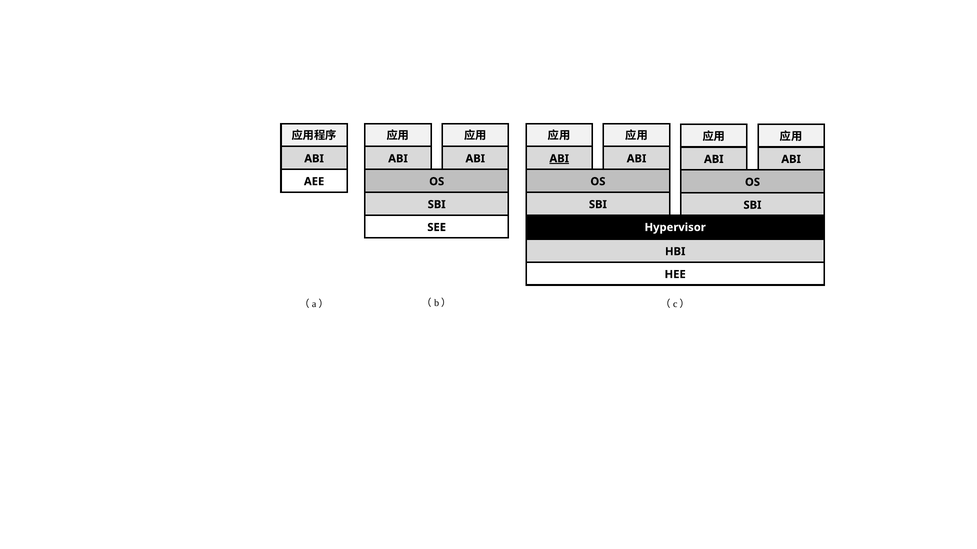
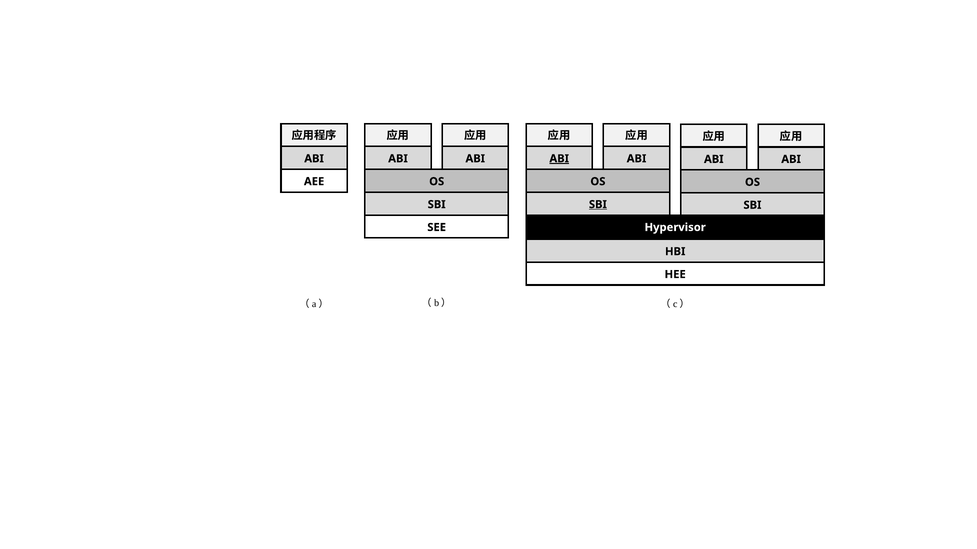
SBI at (598, 205) underline: none -> present
